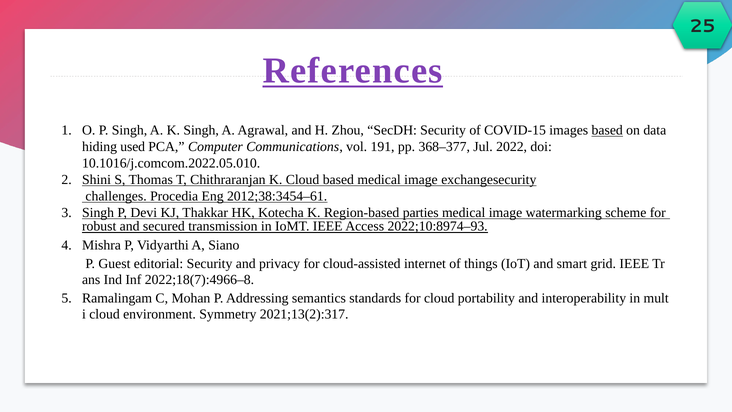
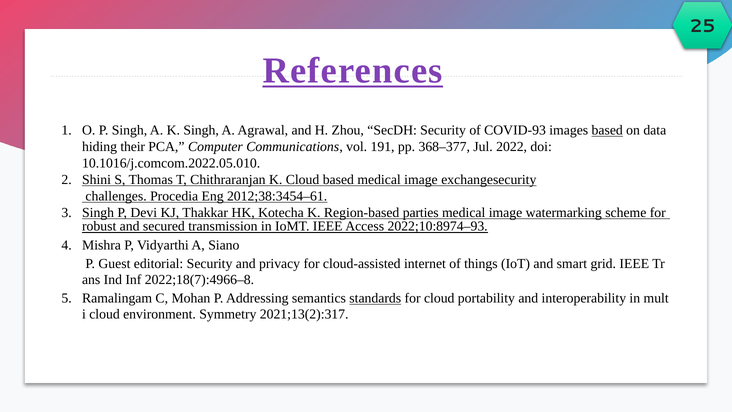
COVID-15: COVID-15 -> COVID-93
used: used -> their
standards underline: none -> present
